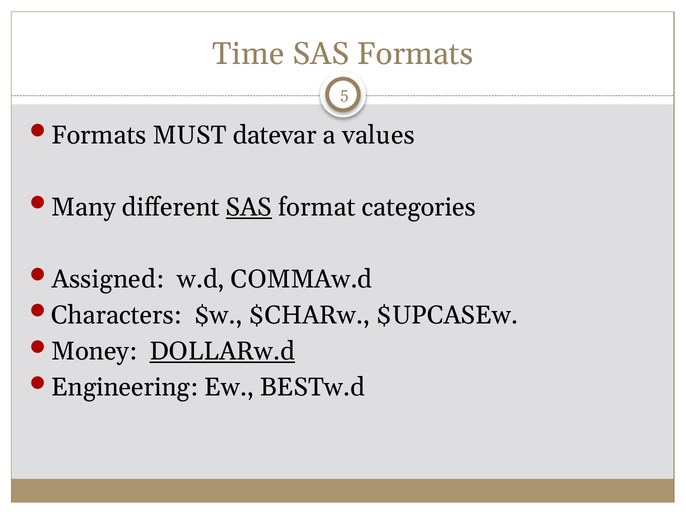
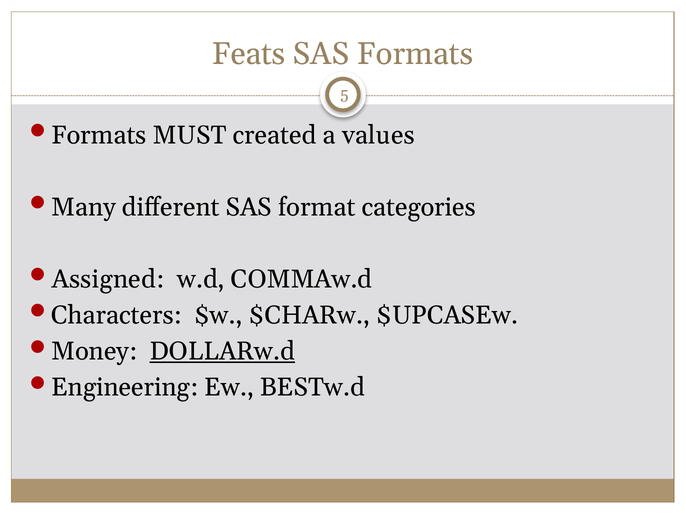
Time: Time -> Feats
datevar: datevar -> created
SAS at (249, 207) underline: present -> none
